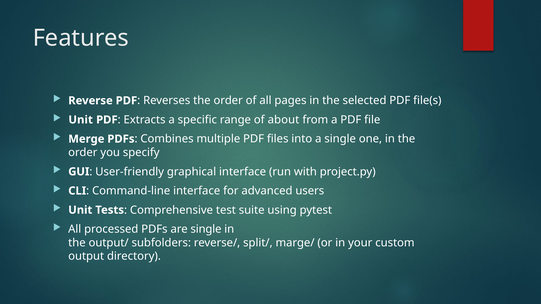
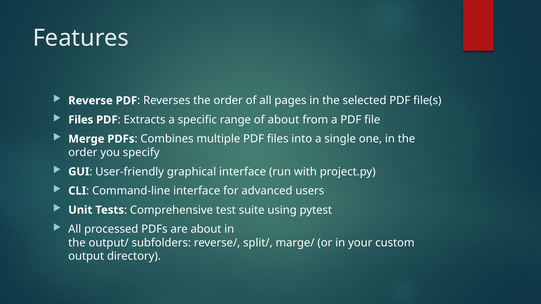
Unit at (81, 120): Unit -> Files
are single: single -> about
